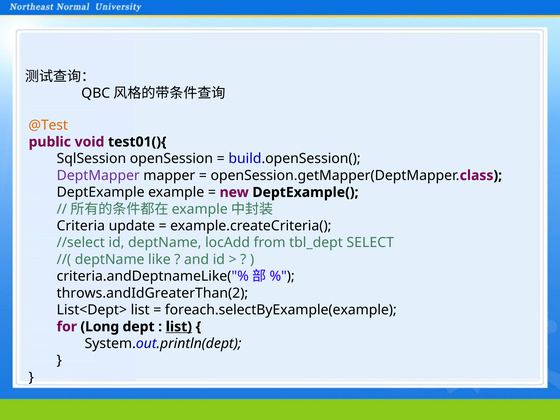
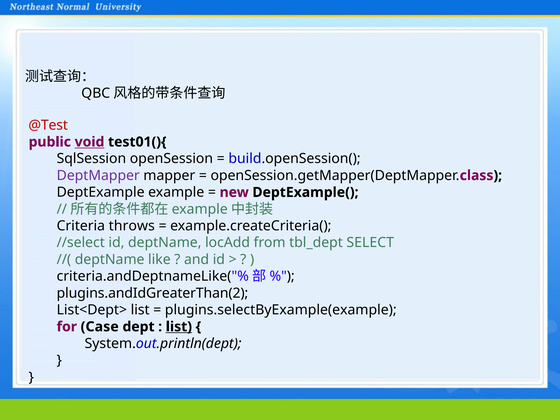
@Test colour: orange -> red
void underline: none -> present
update: update -> throws
throws.andIdGreaterThan(2: throws.andIdGreaterThan(2 -> plugins.andIdGreaterThan(2
foreach.selectByExample(example: foreach.selectByExample(example -> plugins.selectByExample(example
Long: Long -> Case
